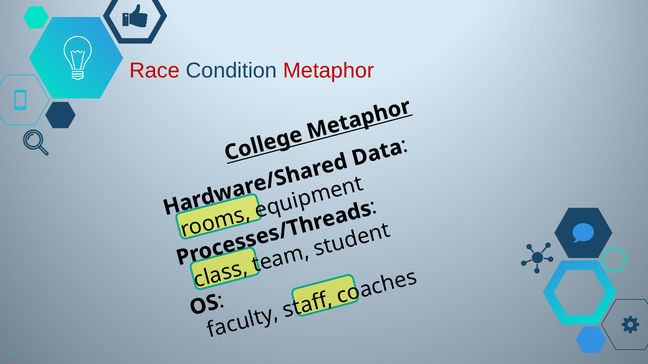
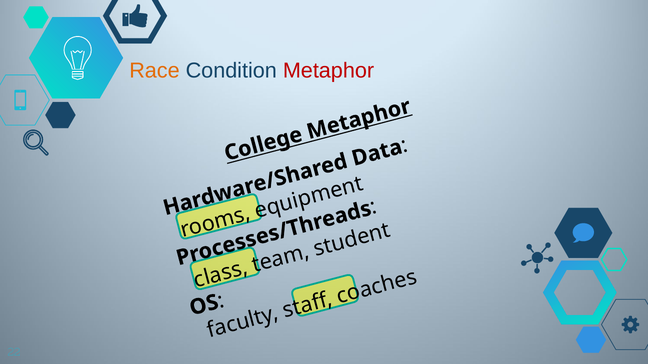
Race colour: red -> orange
